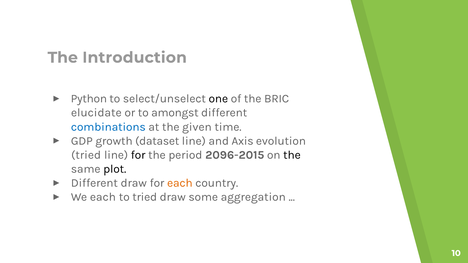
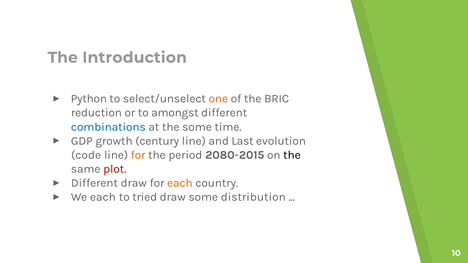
one colour: black -> orange
elucidate: elucidate -> reduction
the given: given -> some
dataset: dataset -> century
Axis: Axis -> Last
tried at (86, 155): tried -> code
for at (138, 155) colour: black -> orange
2096-2015: 2096-2015 -> 2080-2015
plot colour: black -> red
aggregation: aggregation -> distribution
